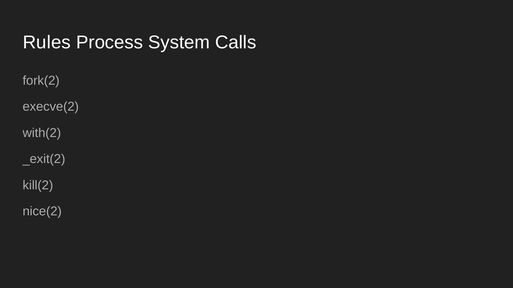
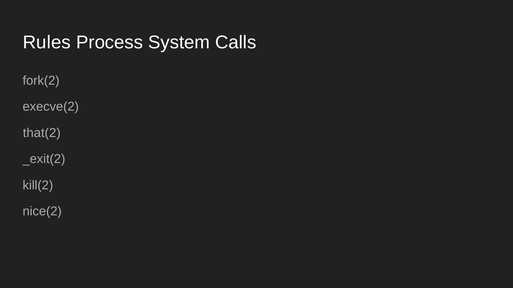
with(2: with(2 -> that(2
